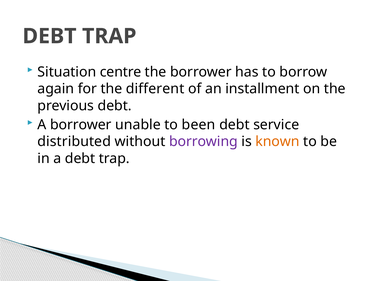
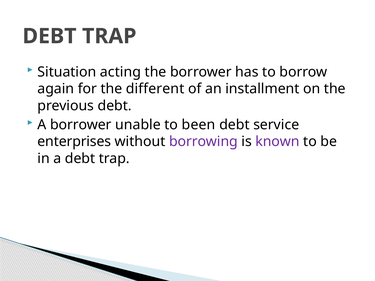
centre: centre -> acting
distributed: distributed -> enterprises
known colour: orange -> purple
